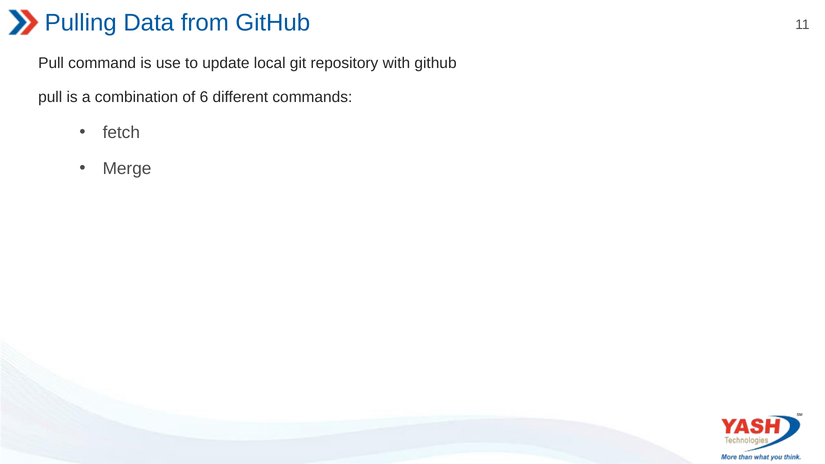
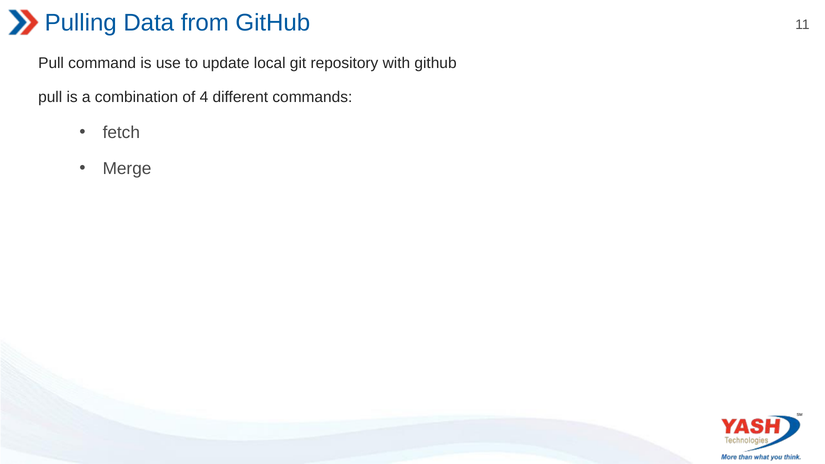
6: 6 -> 4
